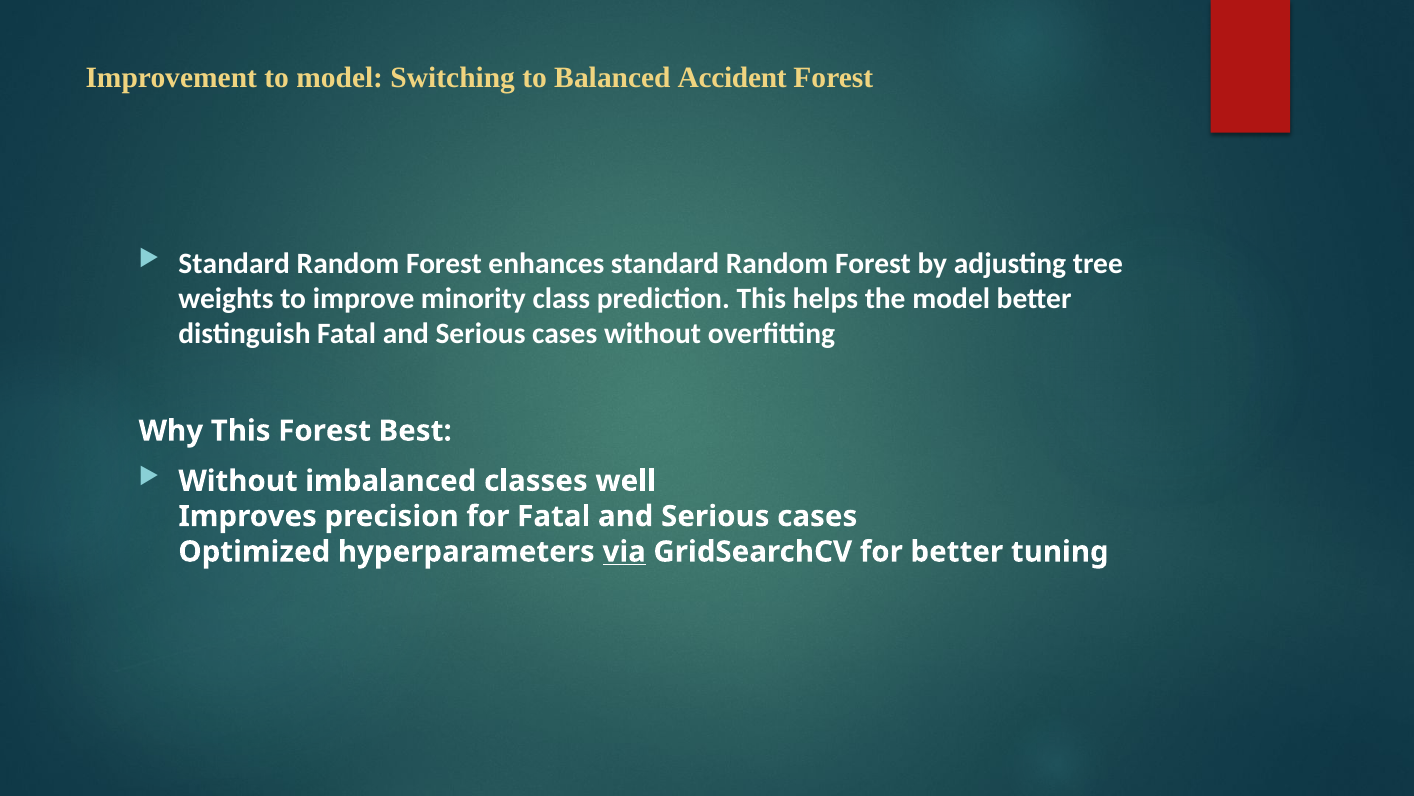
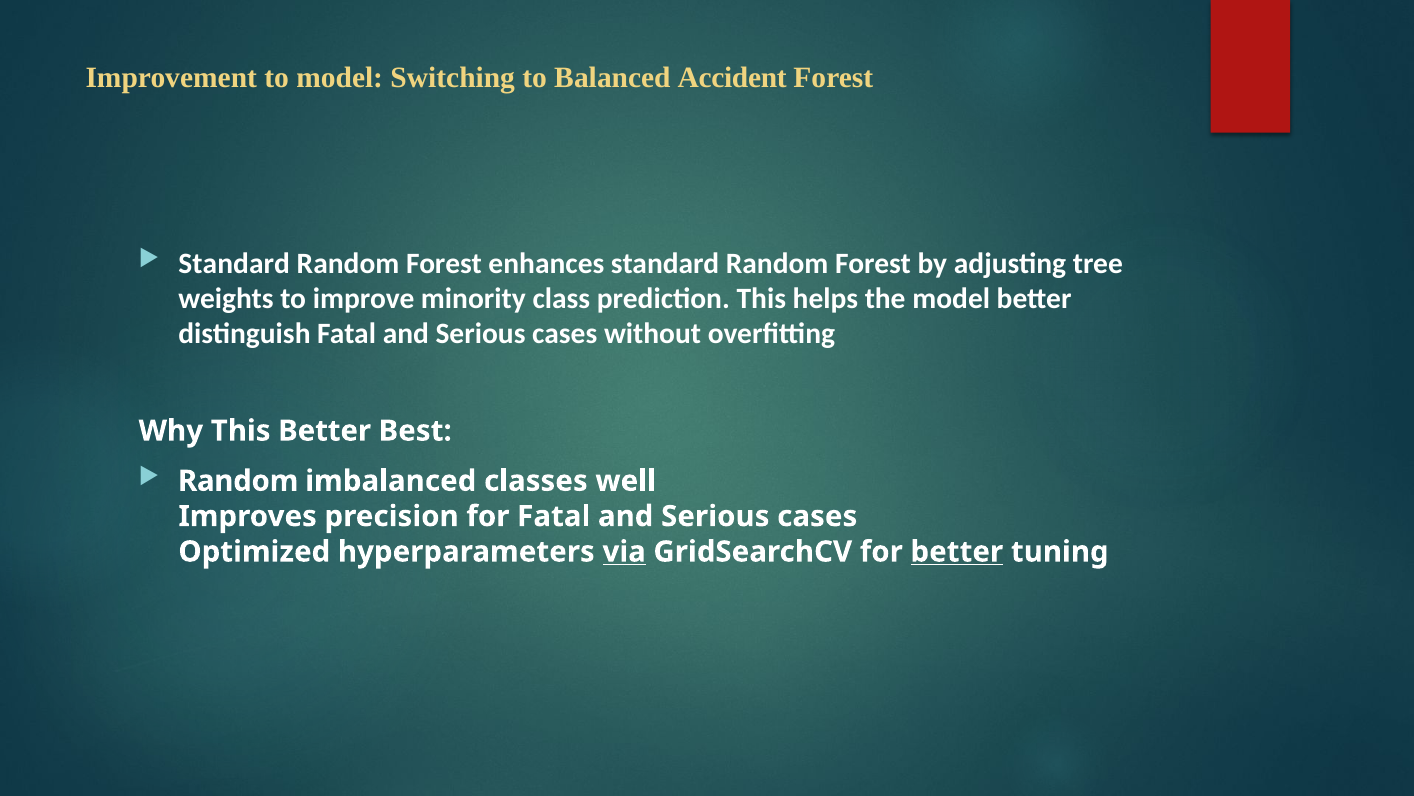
This Forest: Forest -> Better
Without at (238, 481): Without -> Random
better at (957, 551) underline: none -> present
